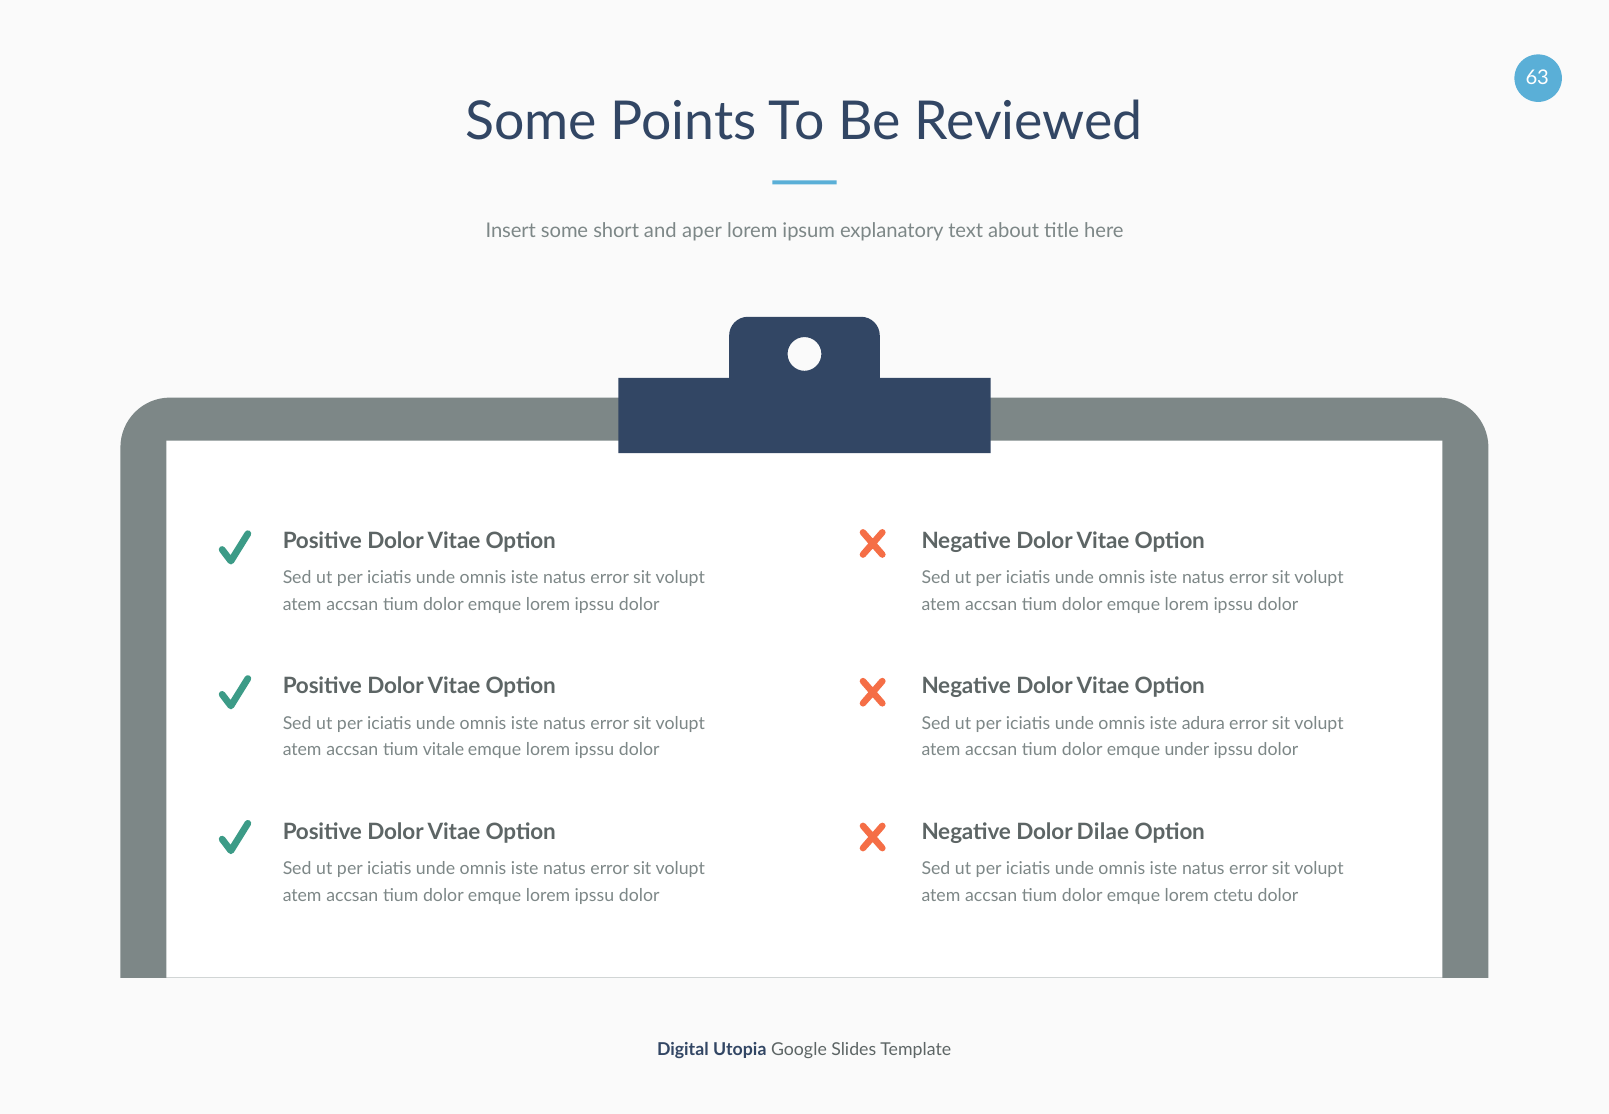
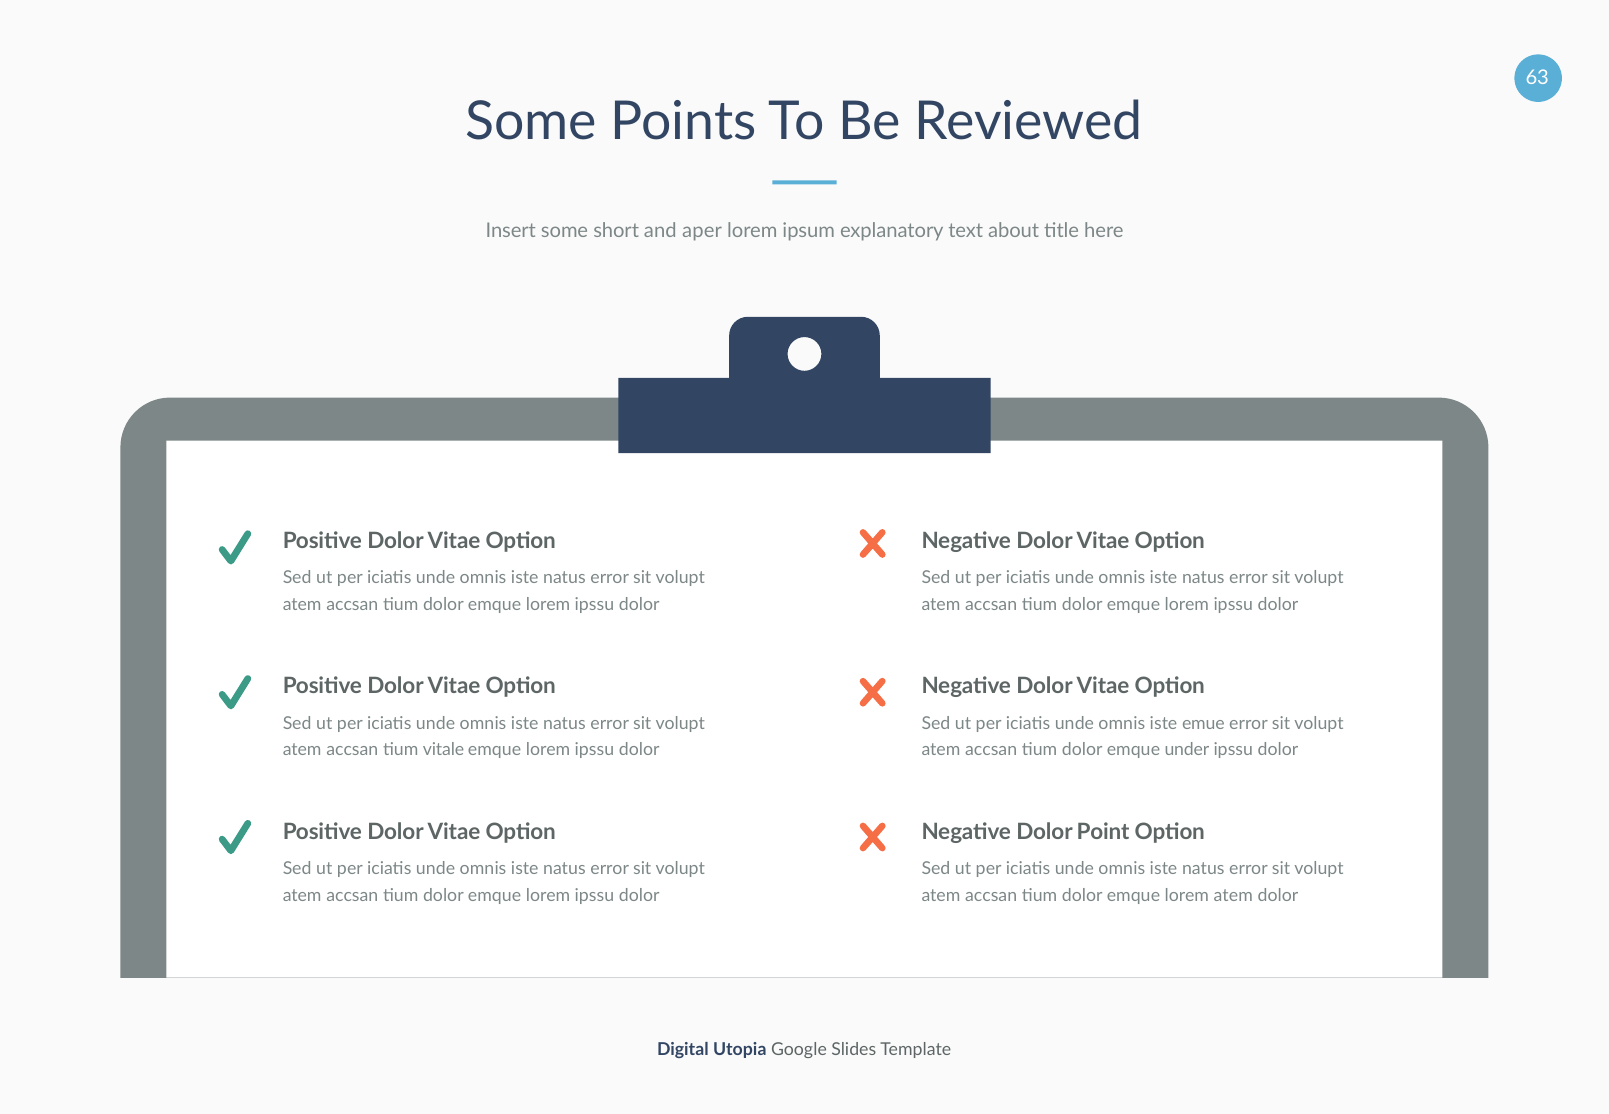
adura: adura -> emue
Dilae: Dilae -> Point
lorem ctetu: ctetu -> atem
